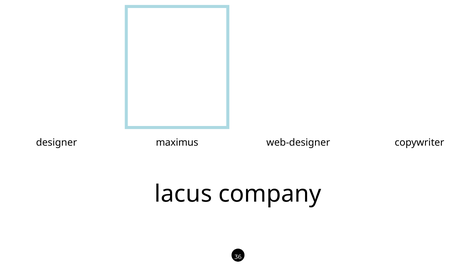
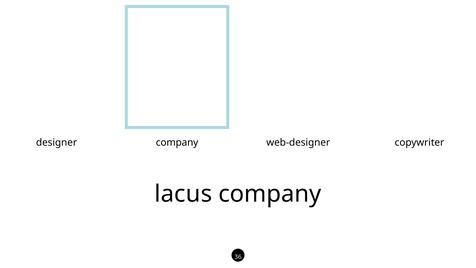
designer maximus: maximus -> company
